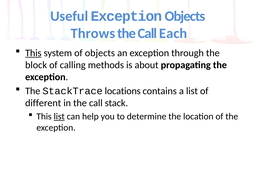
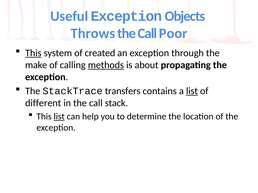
Each: Each -> Poor
of objects: objects -> created
block: block -> make
methods underline: none -> present
locations: locations -> transfers
list at (192, 91) underline: none -> present
